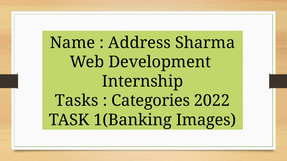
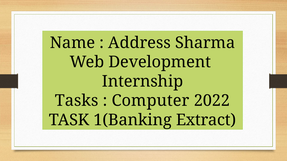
Categories: Categories -> Computer
Images: Images -> Extract
